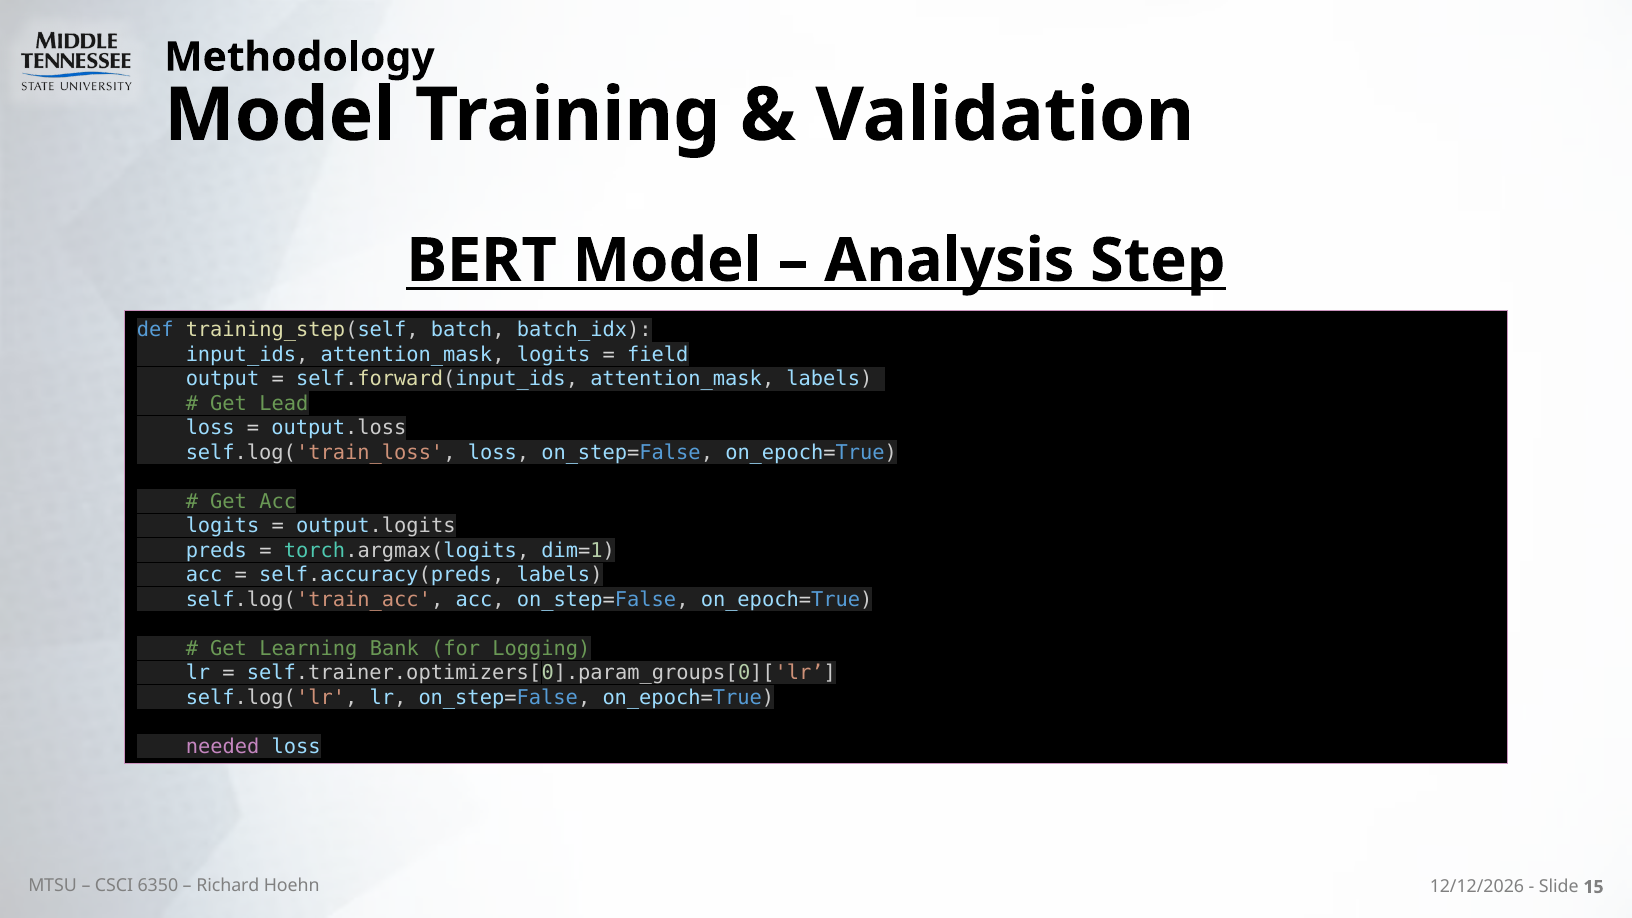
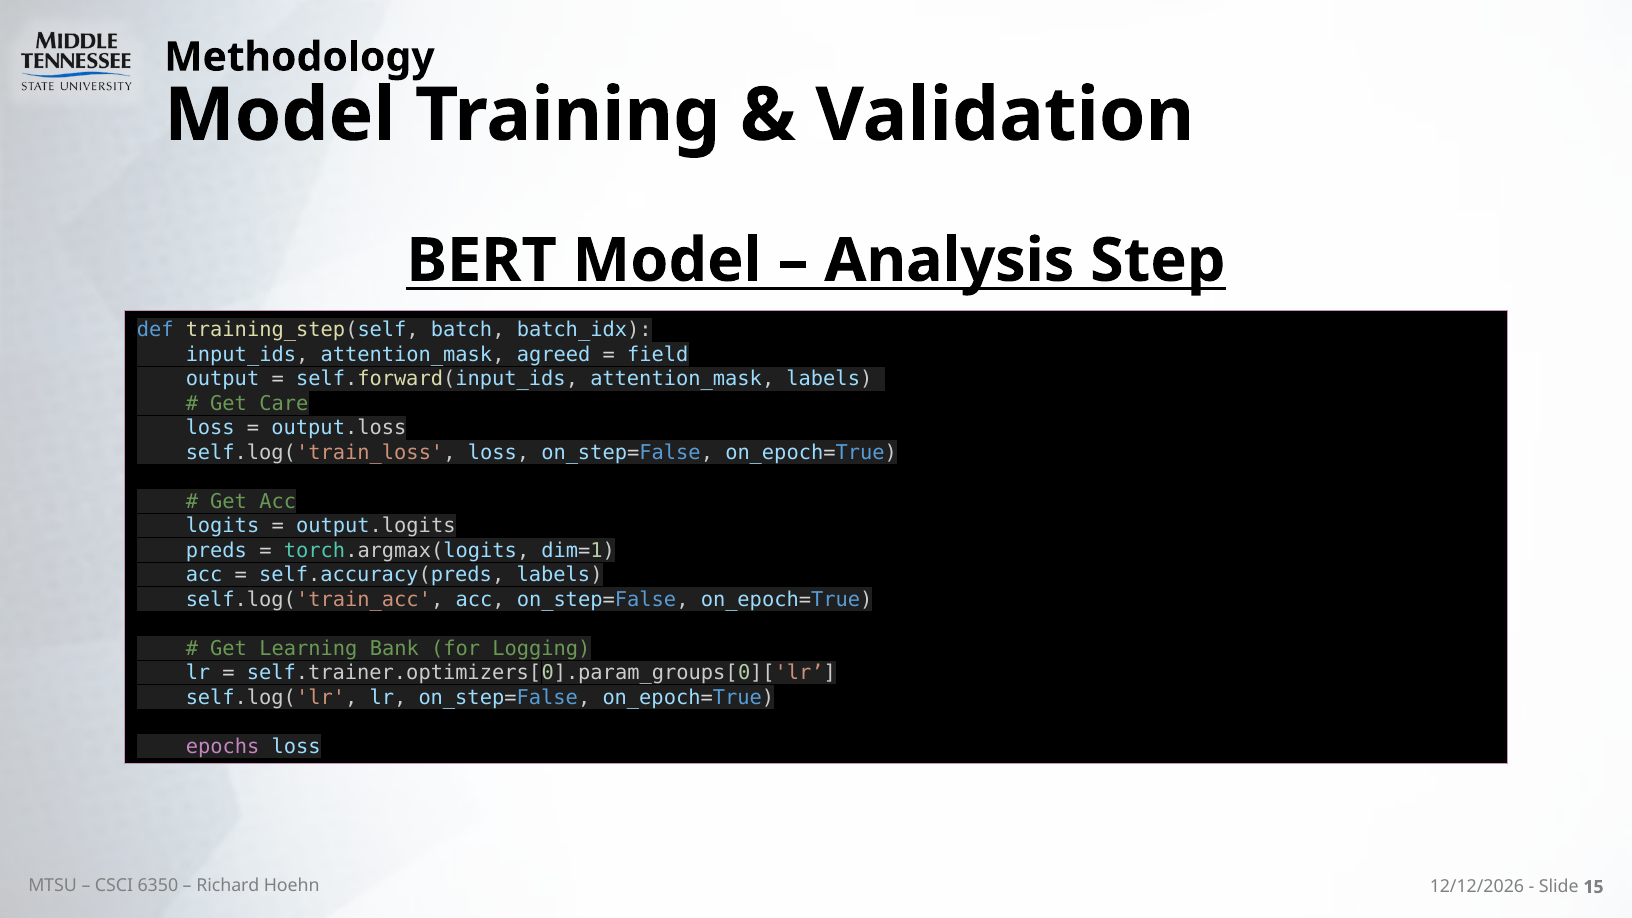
attention_mask logits: logits -> agreed
Lead: Lead -> Care
needed: needed -> epochs
